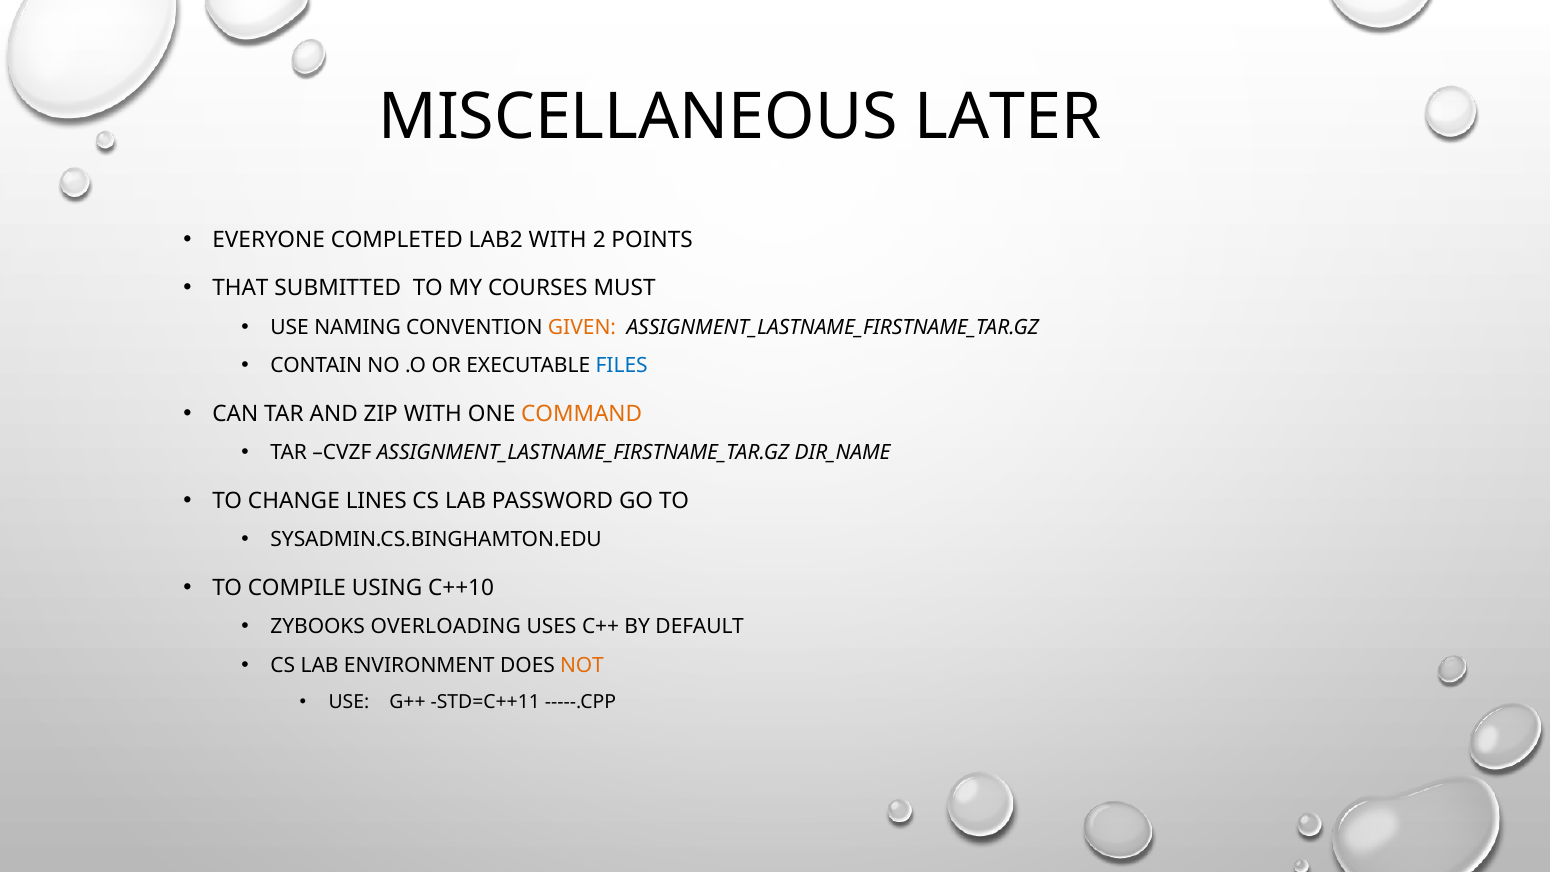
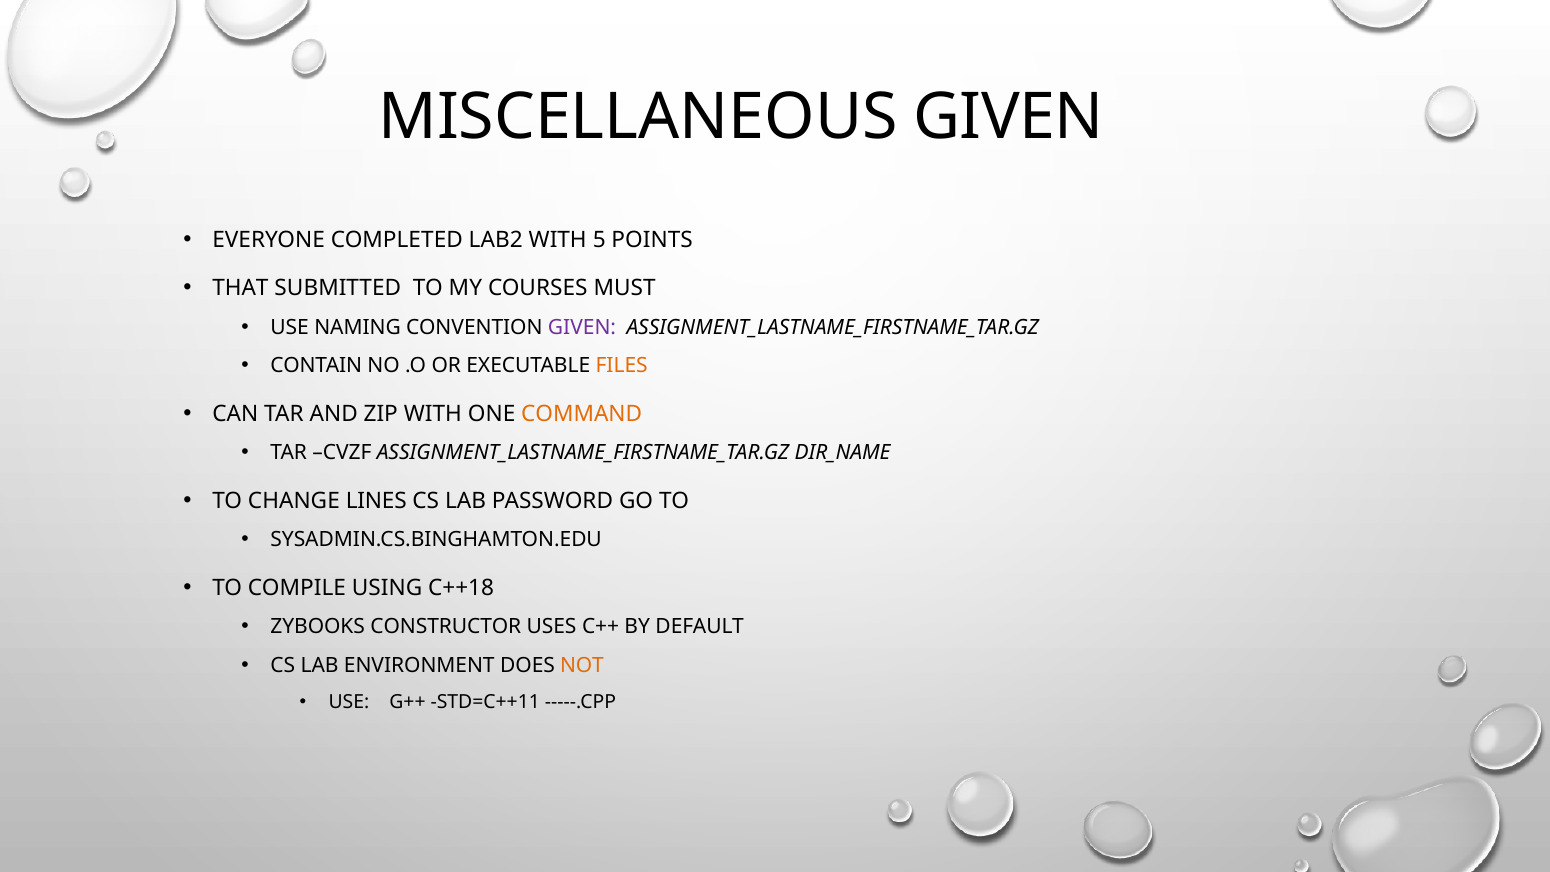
MISCELLANEOUS LATER: LATER -> GIVEN
2: 2 -> 5
GIVEN at (582, 328) colour: orange -> purple
FILES colour: blue -> orange
C++10: C++10 -> C++18
OVERLOADING: OVERLOADING -> CONSTRUCTOR
